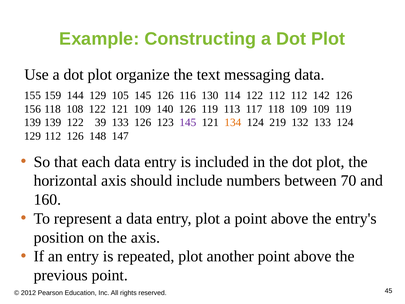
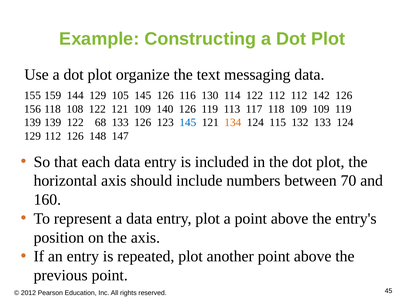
39: 39 -> 68
145 at (188, 122) colour: purple -> blue
219: 219 -> 115
